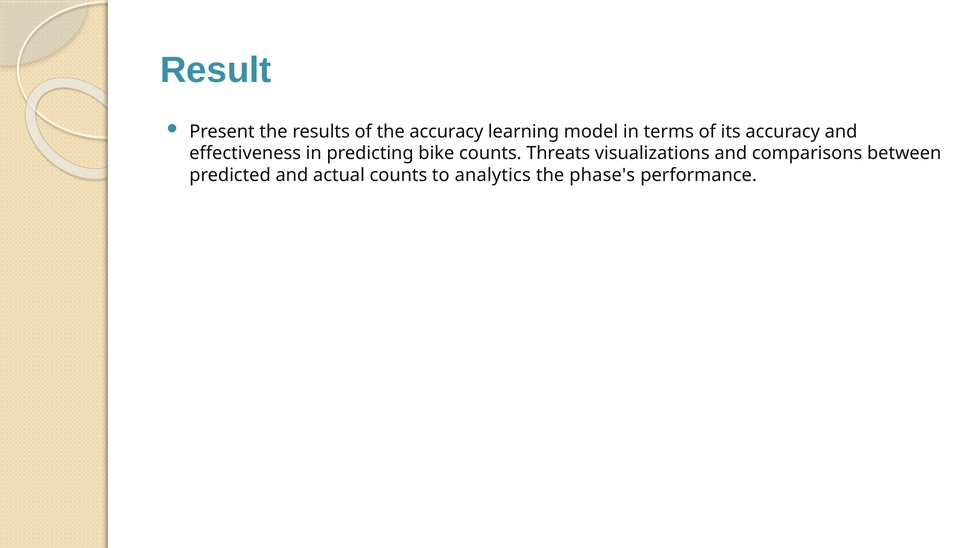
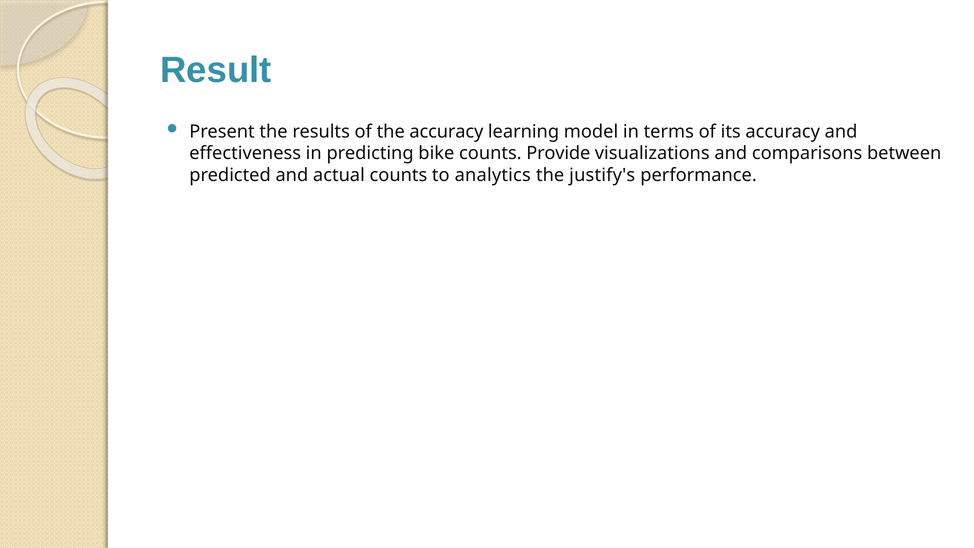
Threats: Threats -> Provide
phase's: phase's -> justify's
